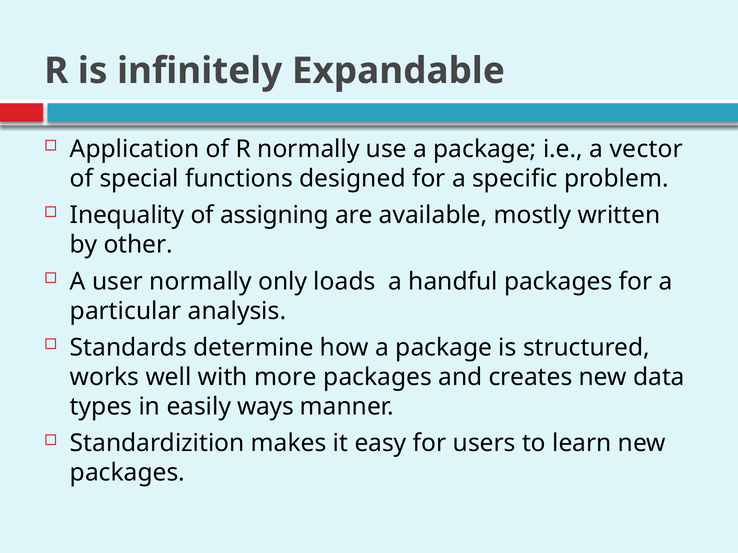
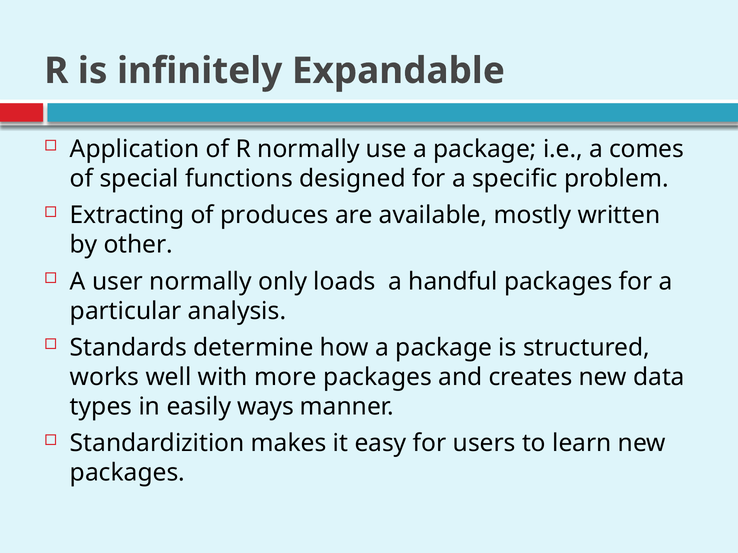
vector: vector -> comes
Inequality: Inequality -> Extracting
assigning: assigning -> produces
